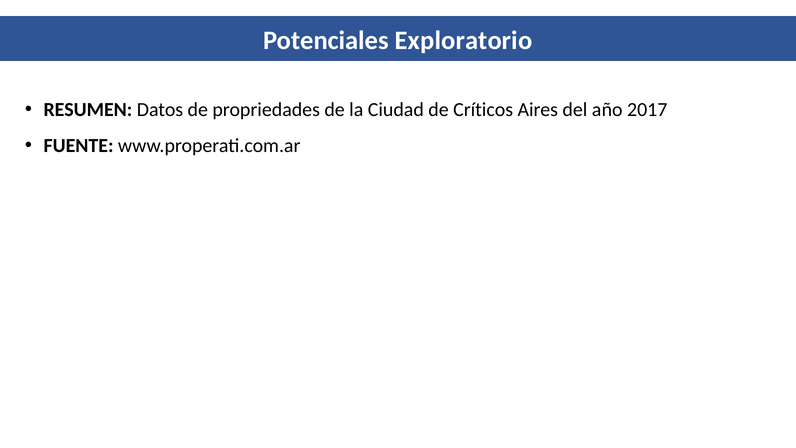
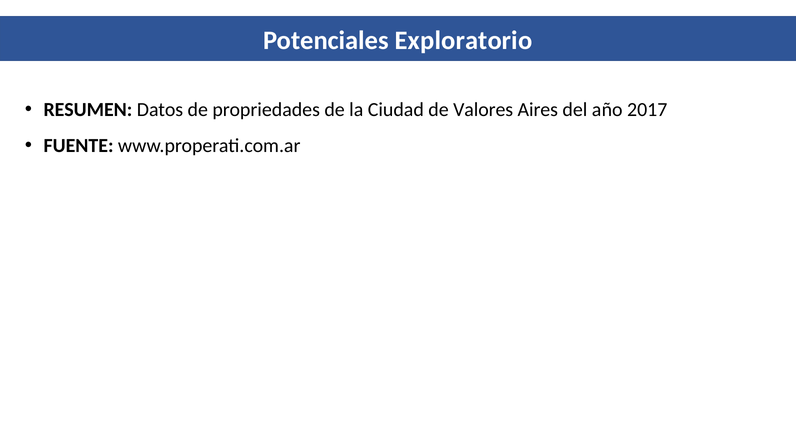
Críticos: Críticos -> Valores
